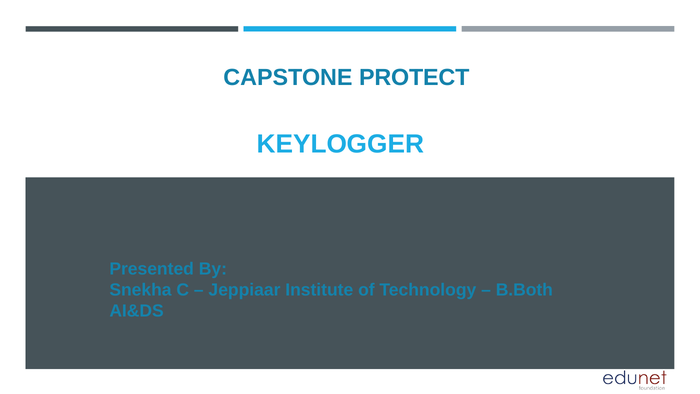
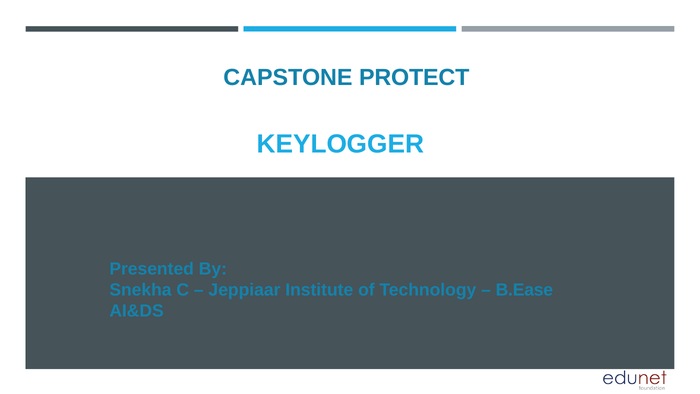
B.Both: B.Both -> B.Ease
